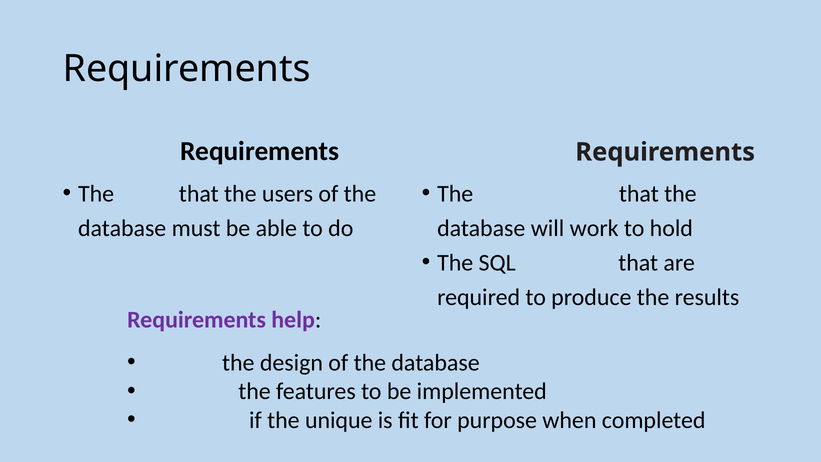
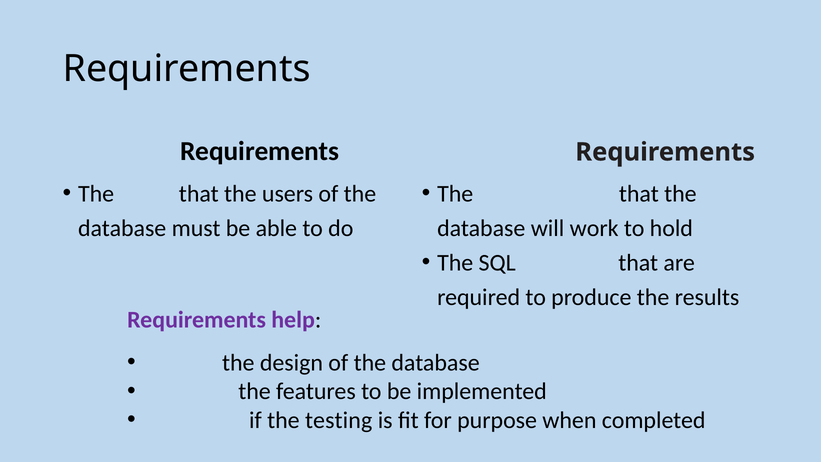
unique: unique -> testing
